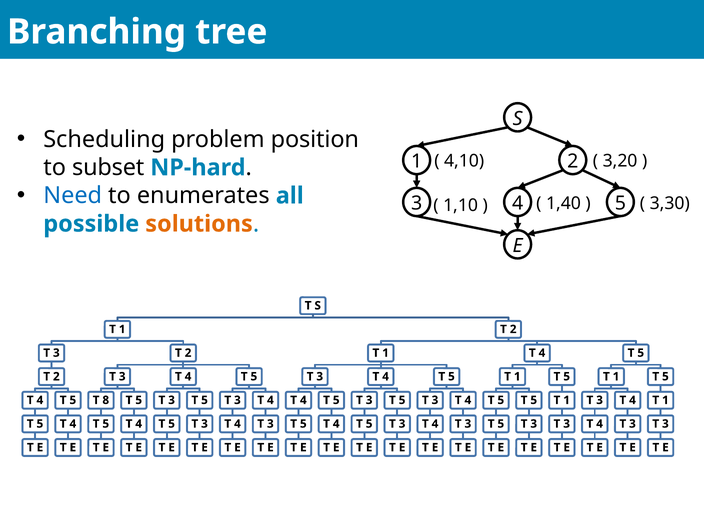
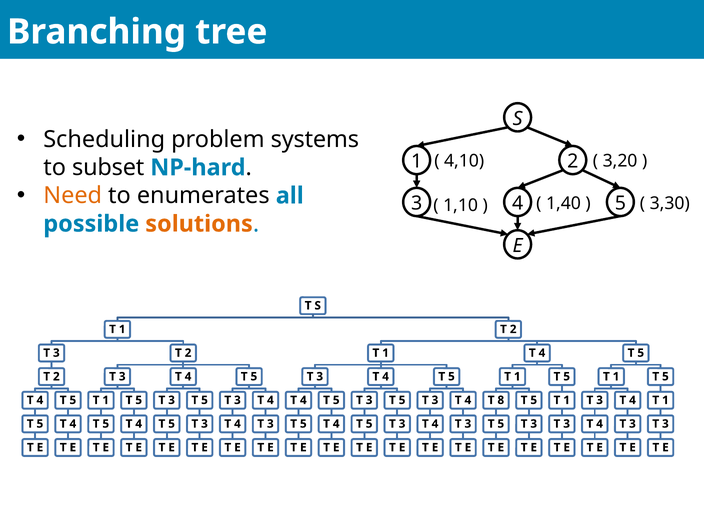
position: position -> systems
Need colour: blue -> orange
8 at (106, 400): 8 -> 1
5 at (501, 400): 5 -> 8
